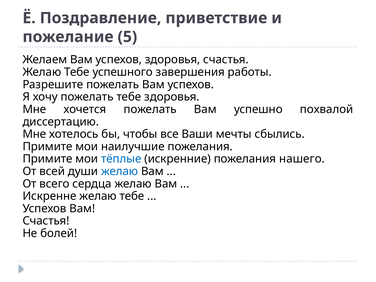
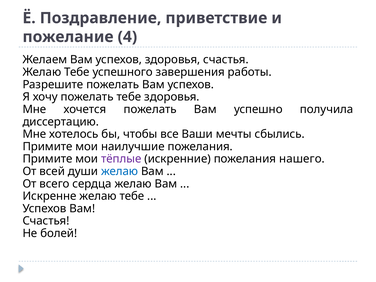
5: 5 -> 4
похвалой: похвалой -> получила
тёплые colour: blue -> purple
